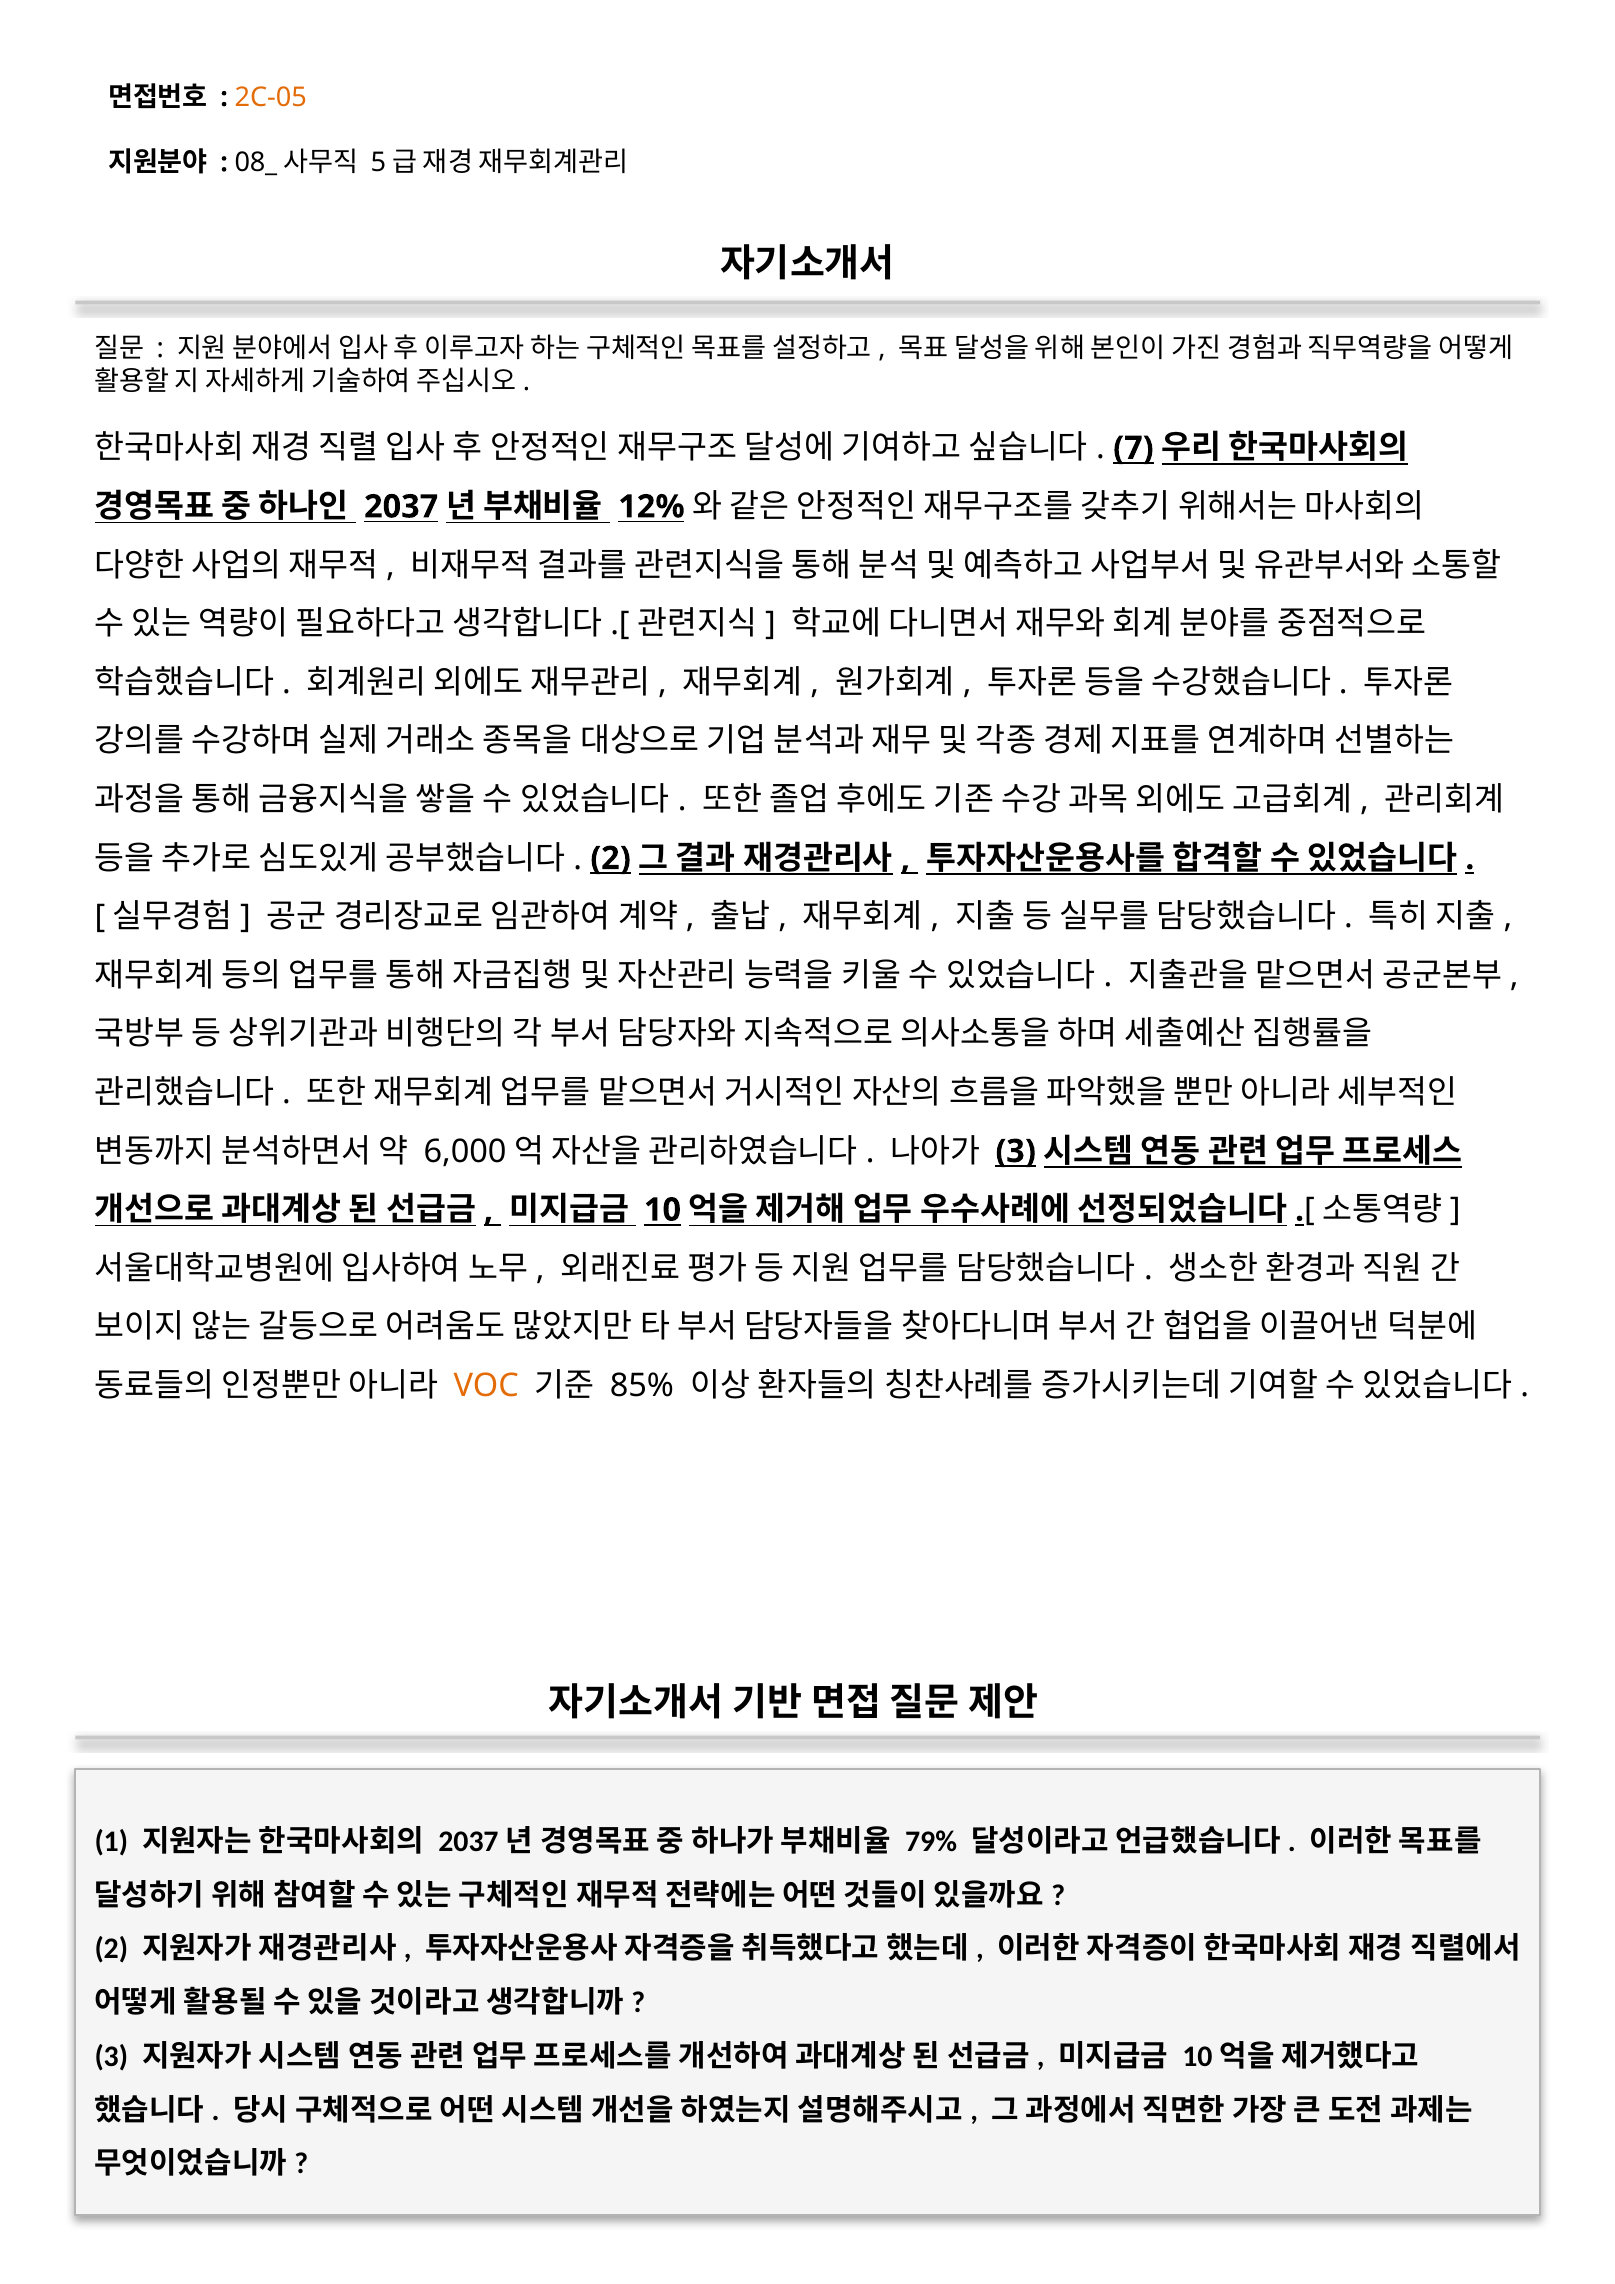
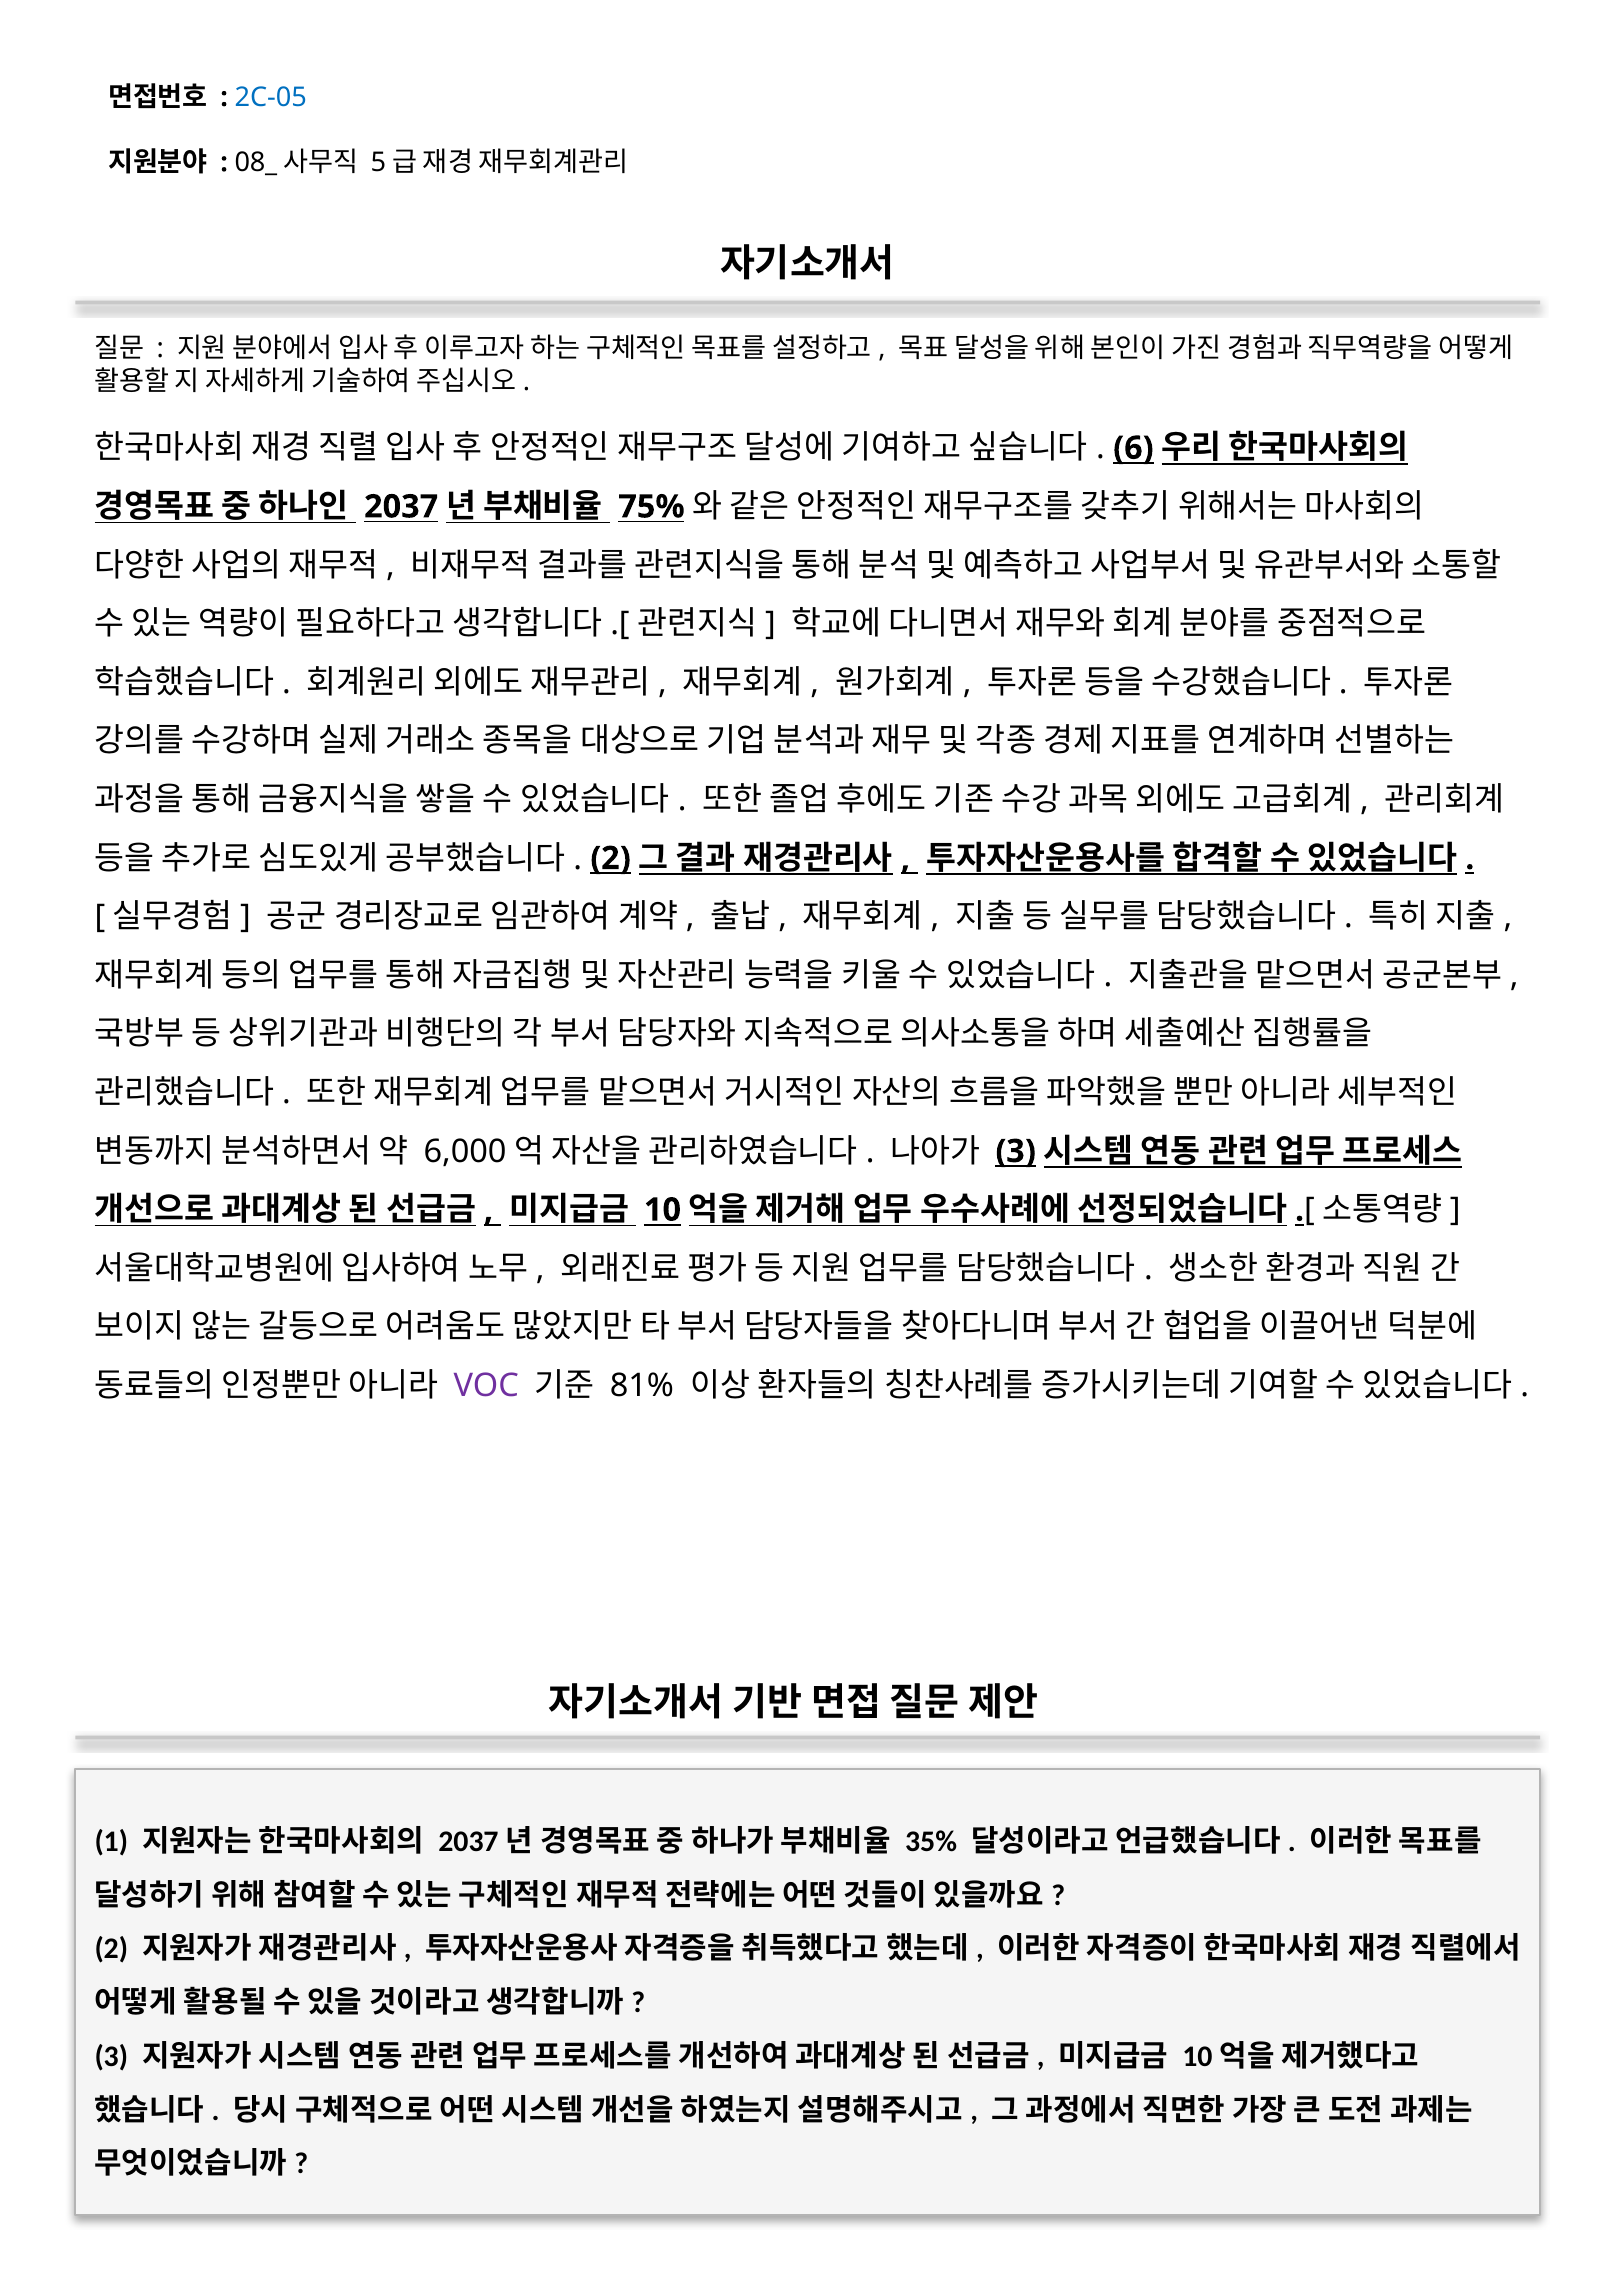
2C-05 colour: orange -> blue
7: 7 -> 6
12%: 12% -> 75%
VOC colour: orange -> purple
85%: 85% -> 81%
79%: 79% -> 35%
